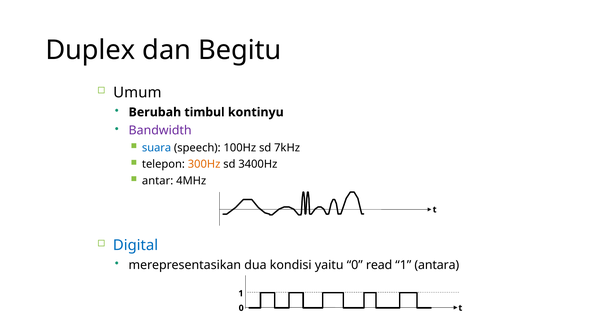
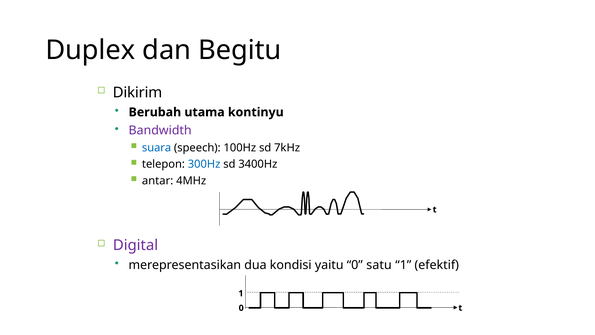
Umum: Umum -> Dikirim
timbul: timbul -> utama
300Hz colour: orange -> blue
Digital colour: blue -> purple
read: read -> satu
antara: antara -> efektif
